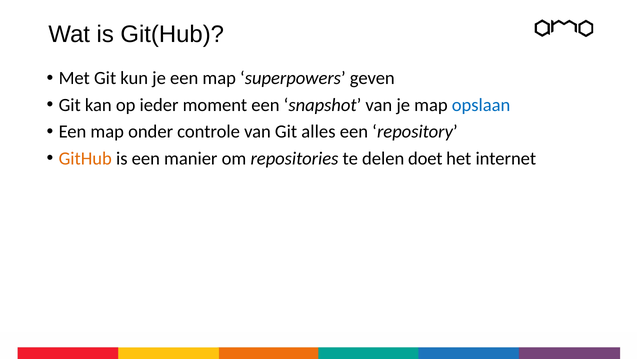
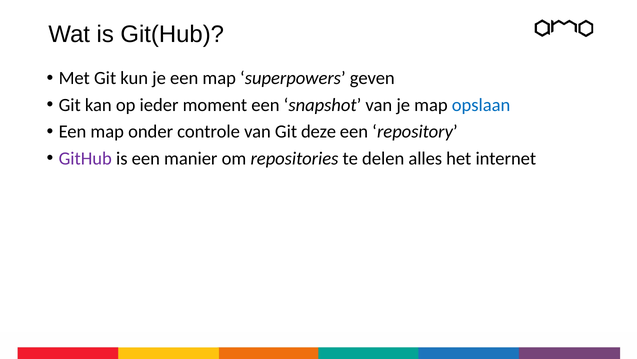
alles: alles -> deze
GitHub colour: orange -> purple
doet: doet -> alles
